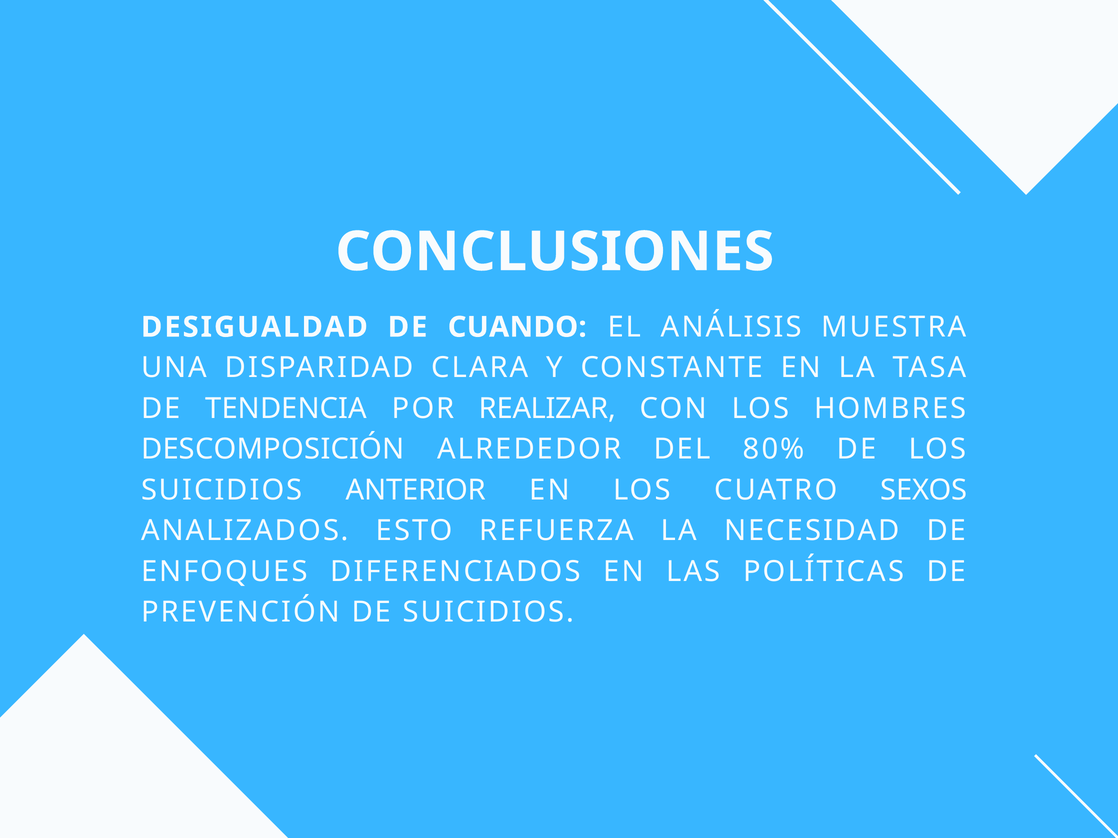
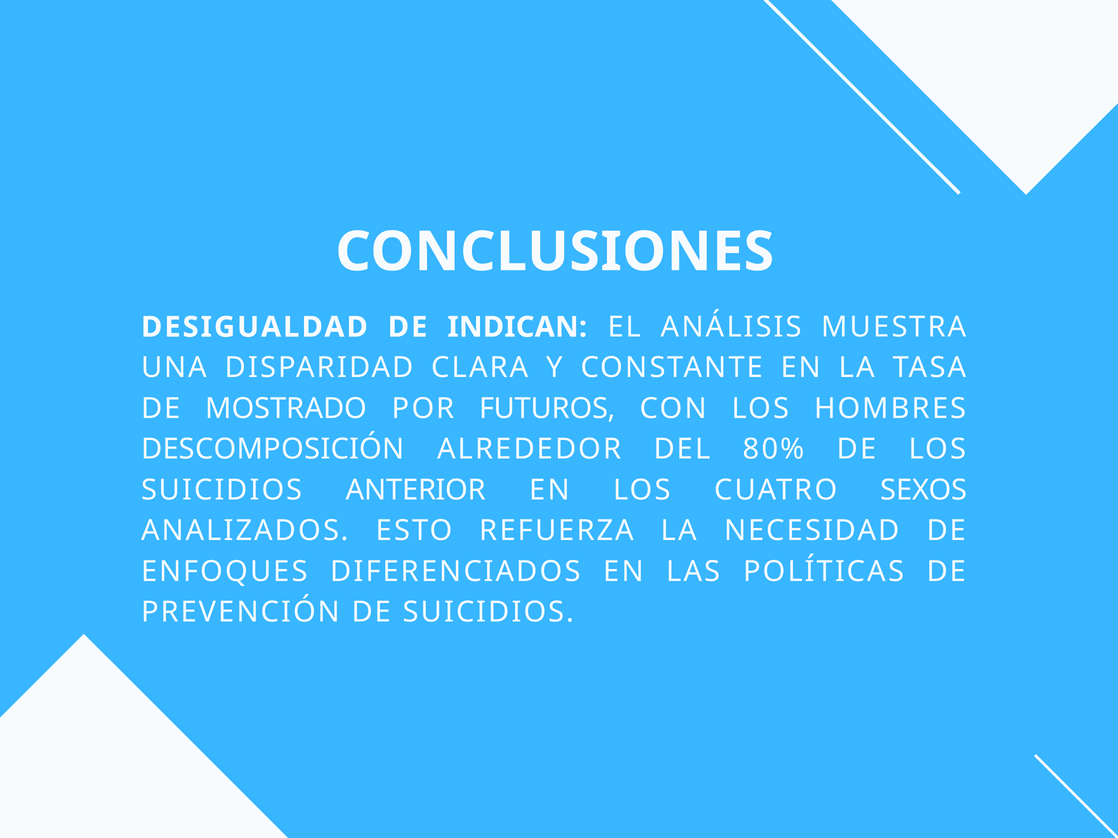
CUANDO: CUANDO -> INDICAN
TENDENCIA: TENDENCIA -> MOSTRADO
REALIZAR: REALIZAR -> FUTUROS
